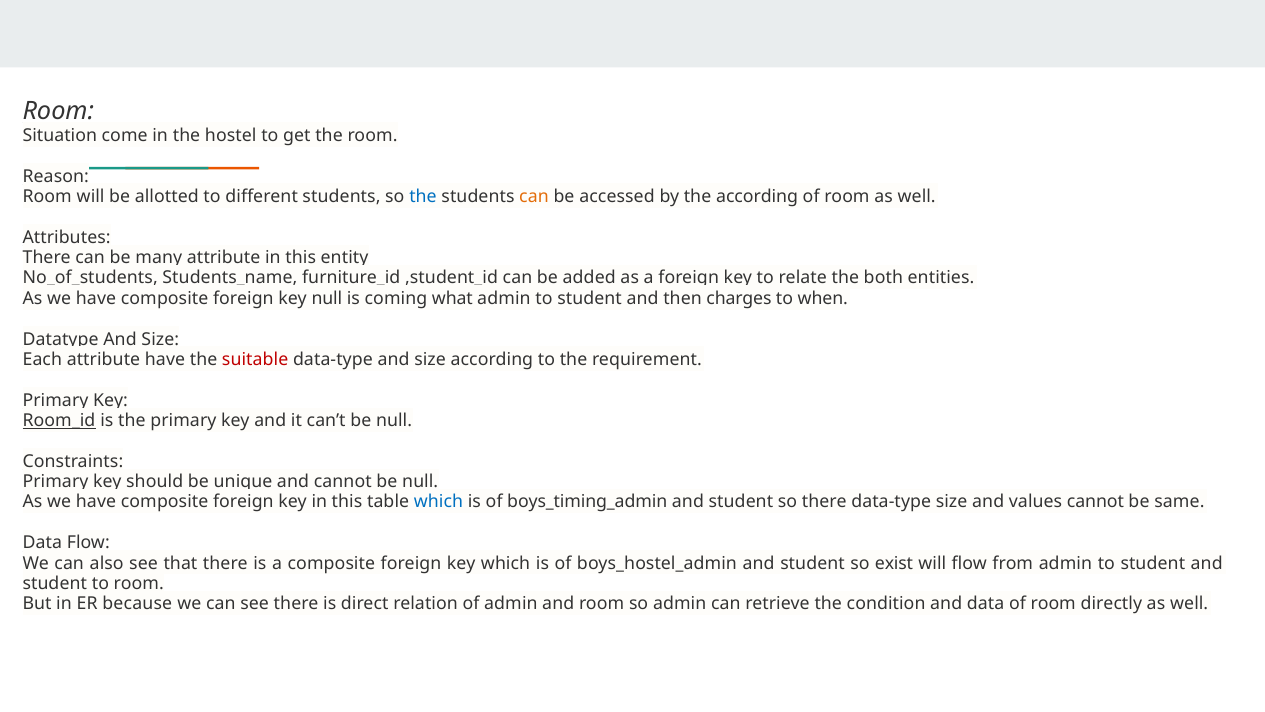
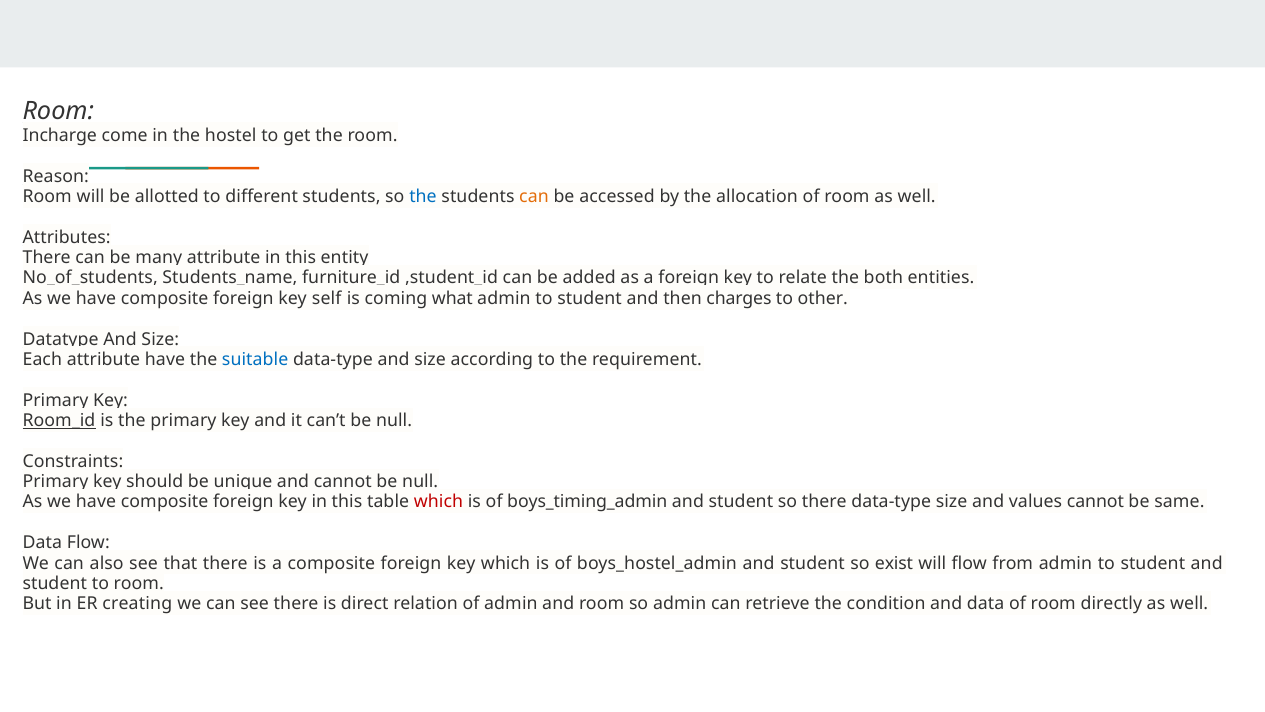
Situation: Situation -> Incharge
the according: according -> allocation
key null: null -> self
when: when -> other
suitable colour: red -> blue
which at (439, 502) colour: blue -> red
because: because -> creating
